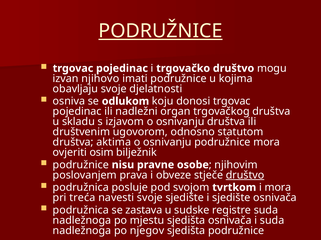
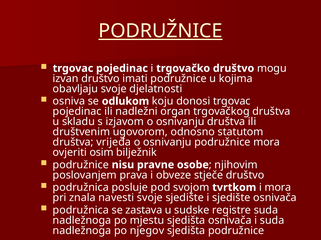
izvan njihovo: njihovo -> društvo
aktima: aktima -> vrijeđa
društvo at (245, 176) underline: present -> none
treća: treća -> znala
